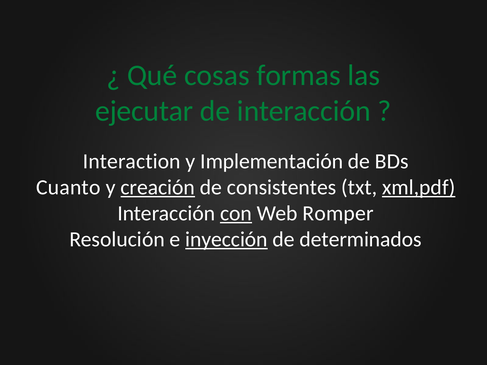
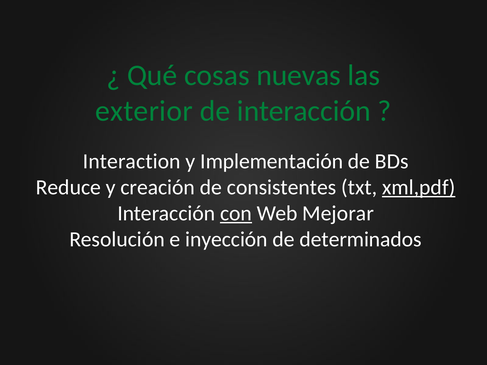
formas: formas -> nuevas
ejecutar: ejecutar -> exterior
Cuanto: Cuanto -> Reduce
creación underline: present -> none
Romper: Romper -> Mejorar
inyección underline: present -> none
